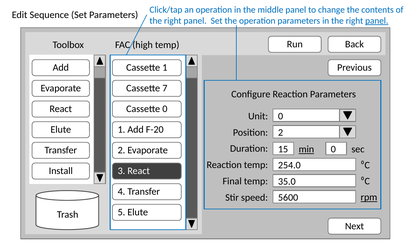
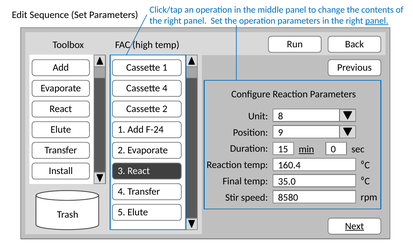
Cassette 7: 7 -> 4
Cassette 0: 0 -> 2
Unit 0: 0 -> 8
F-20: F-20 -> F-24
Position 2: 2 -> 9
254.0: 254.0 -> 160.4
rpm underline: present -> none
5600: 5600 -> 8580
Next underline: none -> present
